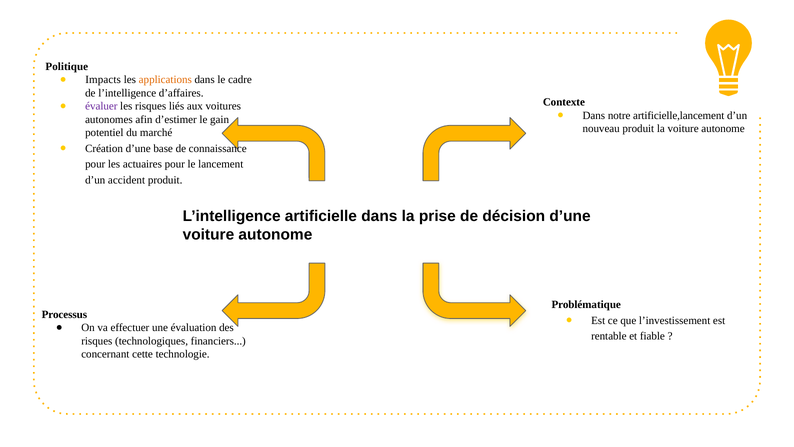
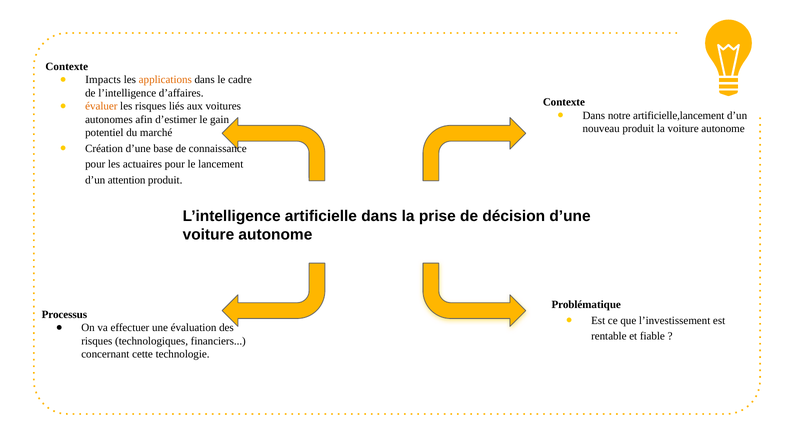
Politique at (67, 66): Politique -> Contexte
évaluer colour: purple -> orange
accident: accident -> attention
